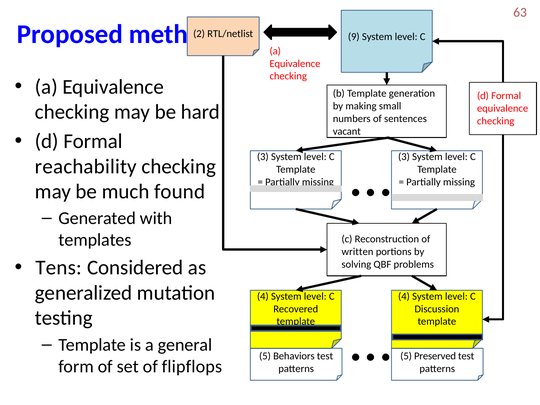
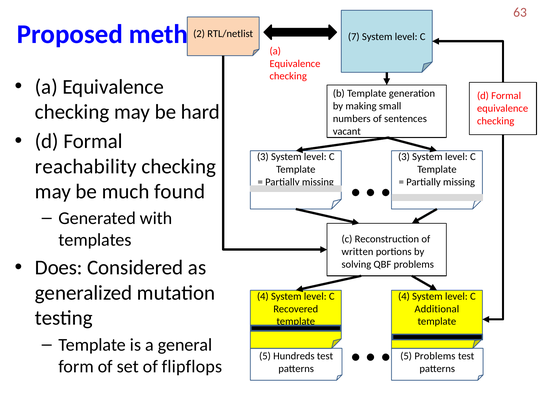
9: 9 -> 7
Tens: Tens -> Does
Discussion: Discussion -> Additional
Behaviors: Behaviors -> Hundreds
5 Preserved: Preserved -> Problems
